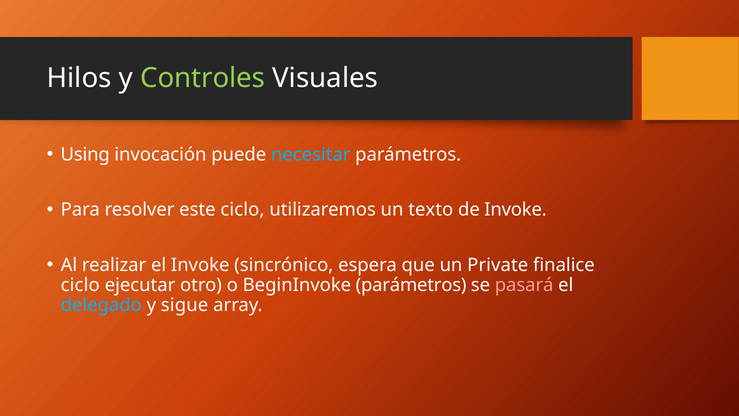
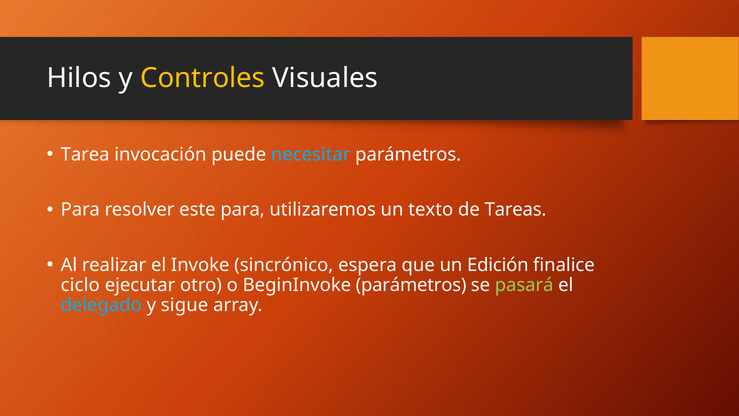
Controles colour: light green -> yellow
Using: Using -> Tarea
este ciclo: ciclo -> para
de Invoke: Invoke -> Tareas
Private: Private -> Edición
pasará colour: pink -> light green
